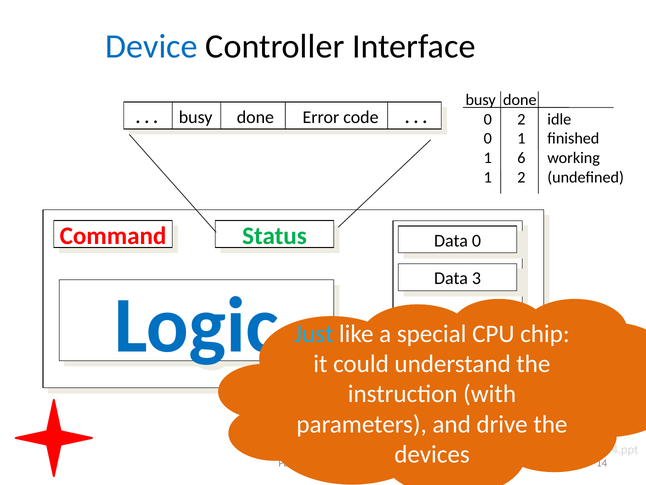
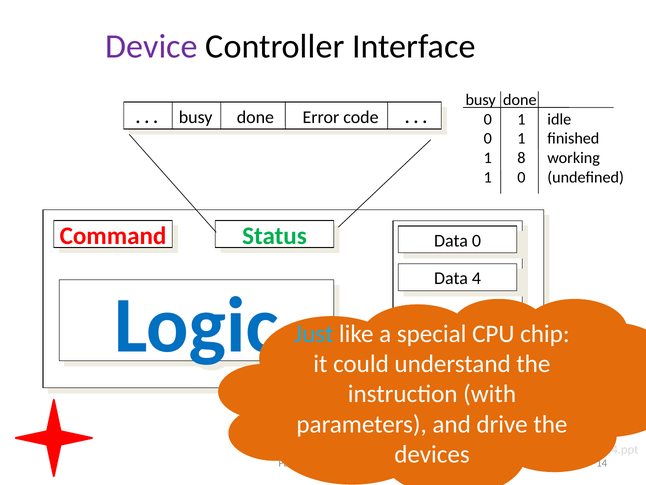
Device colour: blue -> purple
2 at (521, 119): 2 -> 1
6: 6 -> 8
1 2: 2 -> 0
3: 3 -> 4
